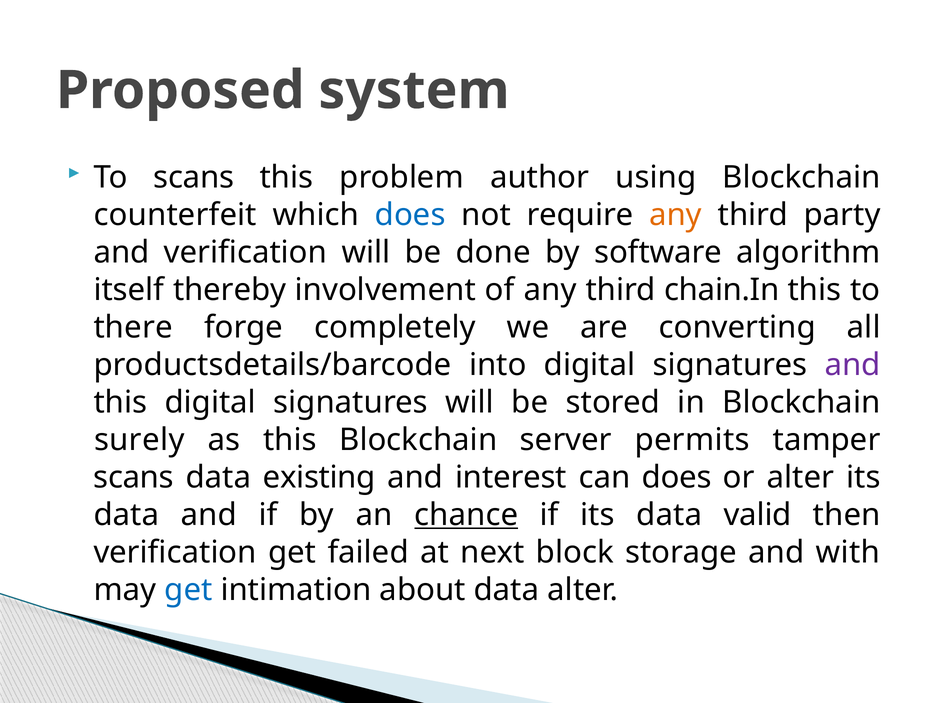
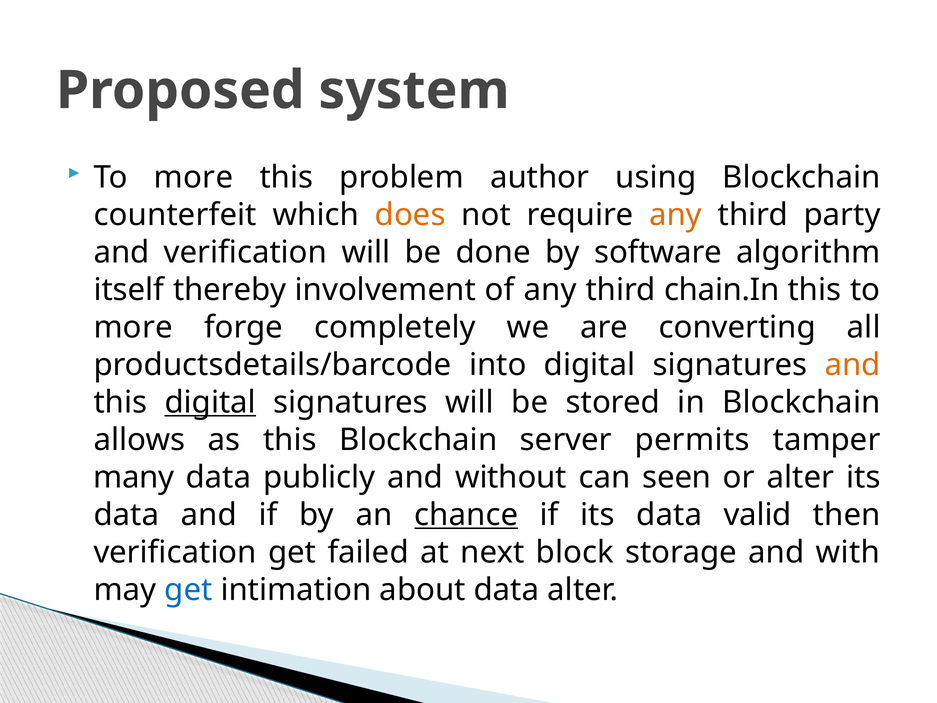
scans at (194, 177): scans -> more
does at (410, 215) colour: blue -> orange
there at (133, 327): there -> more
and at (853, 365) colour: purple -> orange
digital at (210, 402) underline: none -> present
surely: surely -> allows
scans at (134, 477): scans -> many
existing: existing -> publicly
interest: interest -> without
can does: does -> seen
